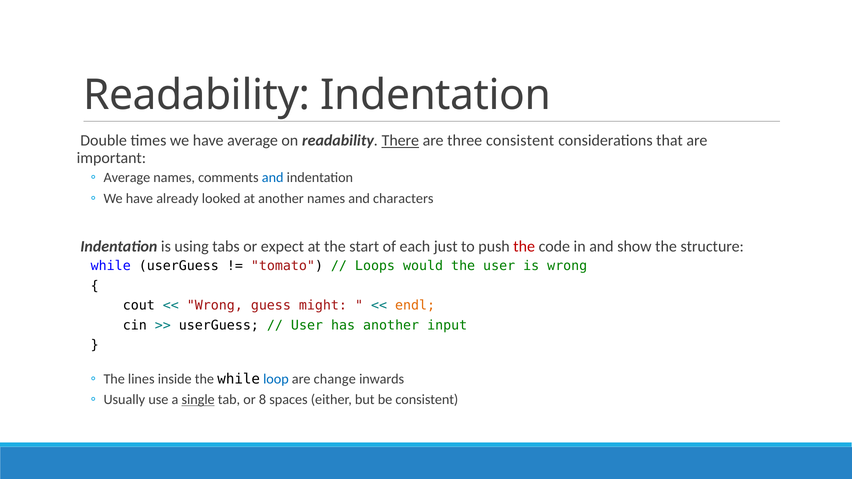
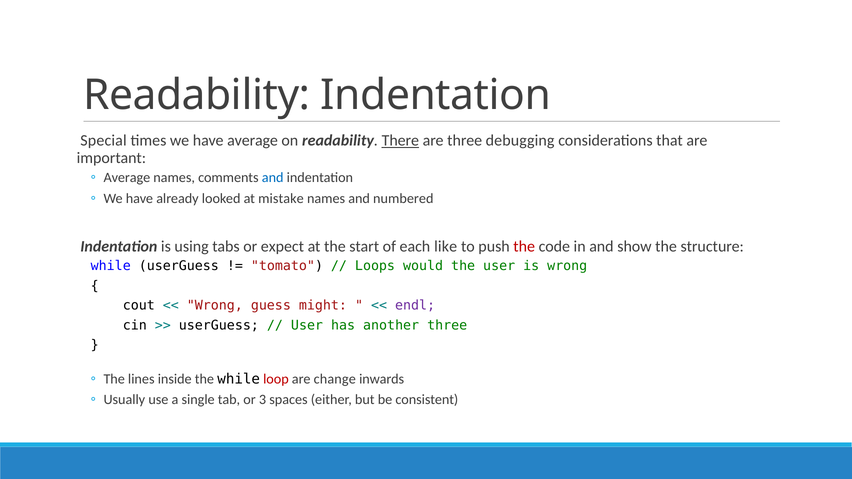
Double: Double -> Special
three consistent: consistent -> debugging
at another: another -> mistake
characters: characters -> numbered
just: just -> like
endl colour: orange -> purple
another input: input -> three
loop colour: blue -> red
single underline: present -> none
8: 8 -> 3
